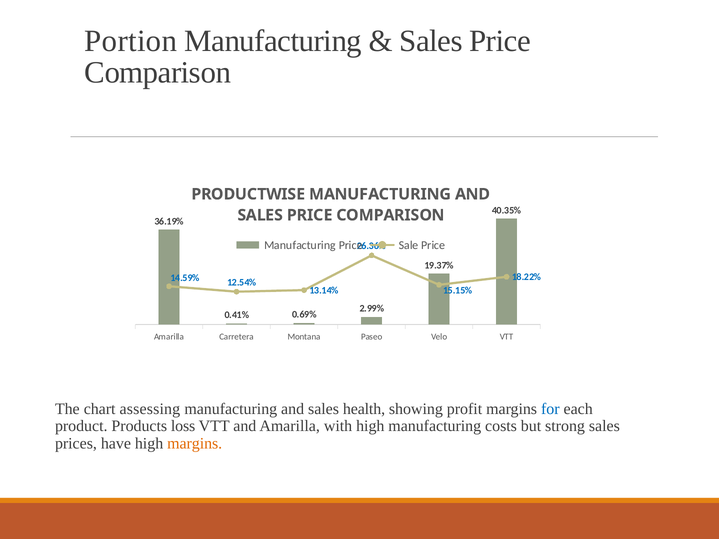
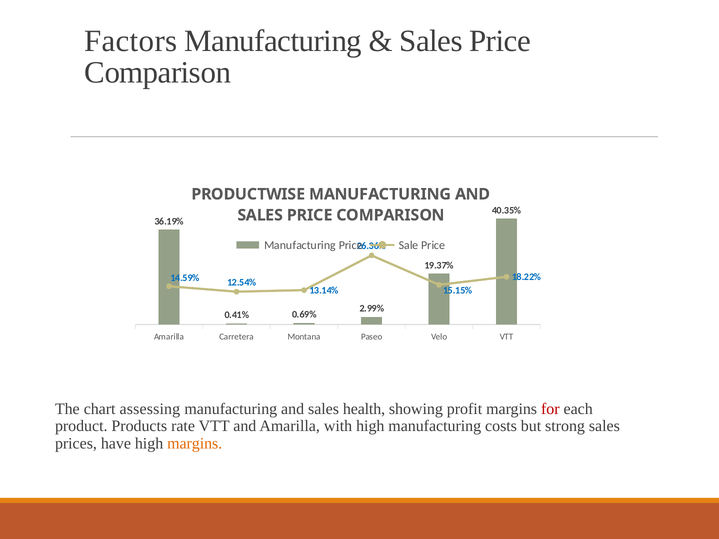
Portion: Portion -> Factors
for colour: blue -> red
loss: loss -> rate
